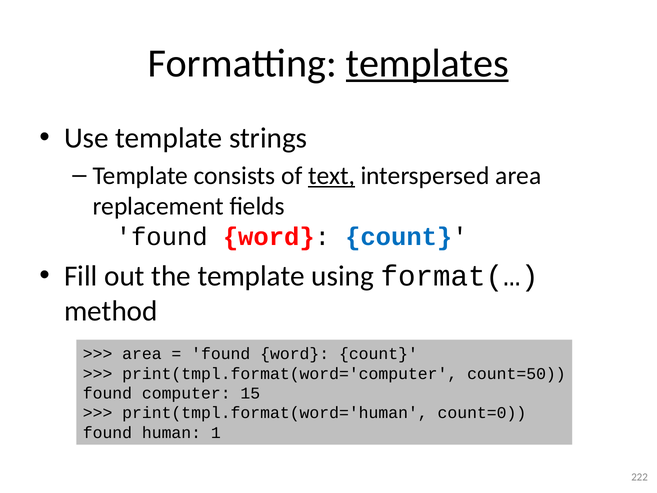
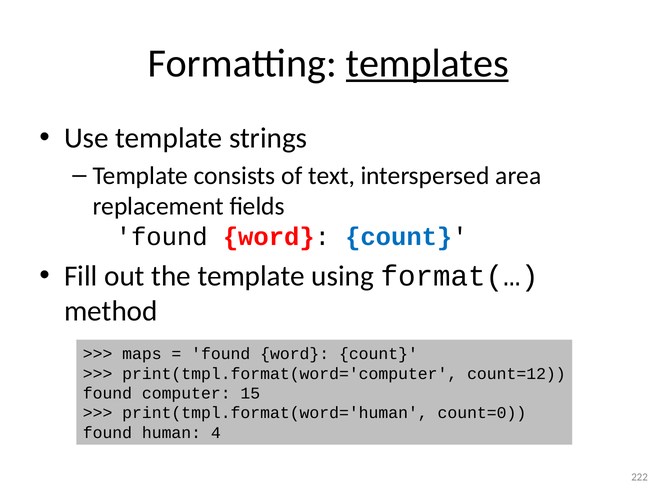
text underline: present -> none
area at (142, 354): area -> maps
count=50: count=50 -> count=12
1: 1 -> 4
